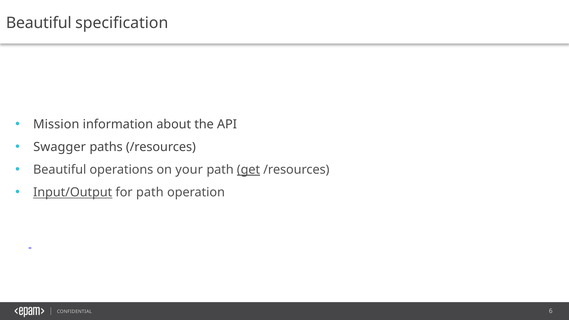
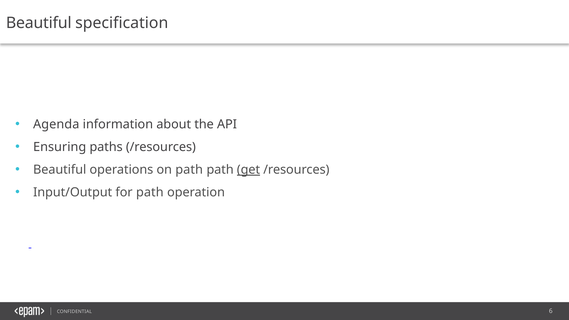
Mission: Mission -> Agenda
Swagger: Swagger -> Ensuring
on your: your -> path
Input/Output underline: present -> none
